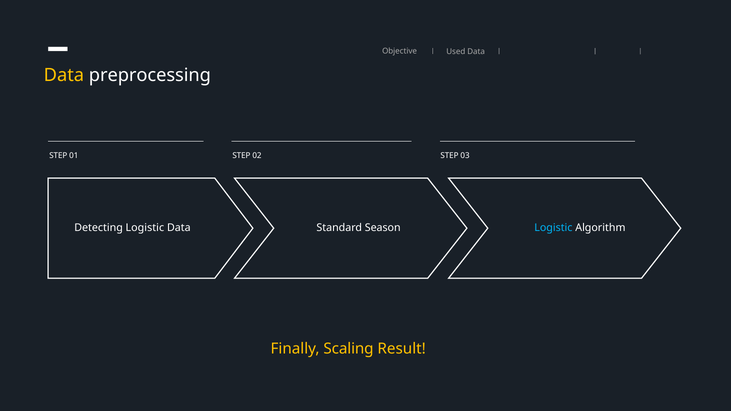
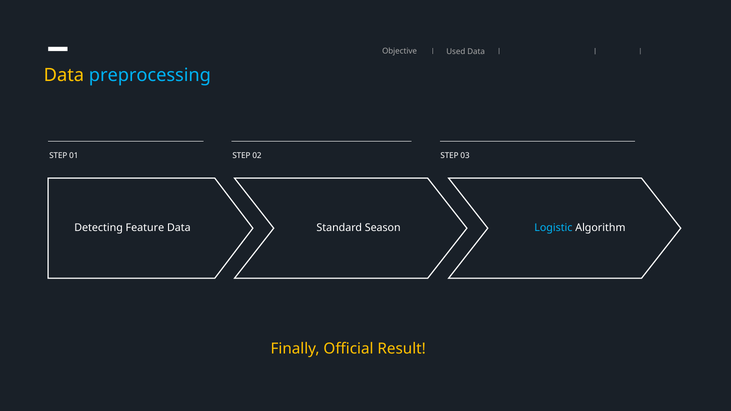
preprocessing colour: white -> light blue
Detecting Logistic: Logistic -> Feature
Scaling: Scaling -> Official
